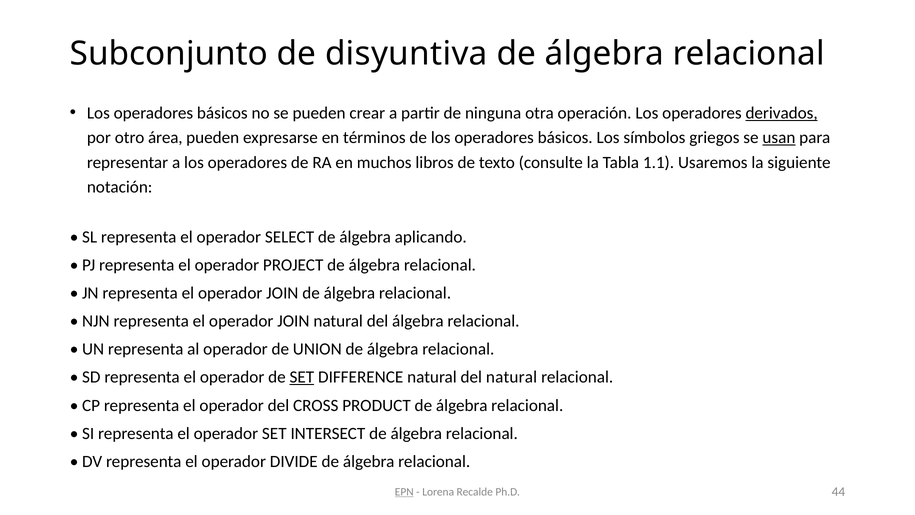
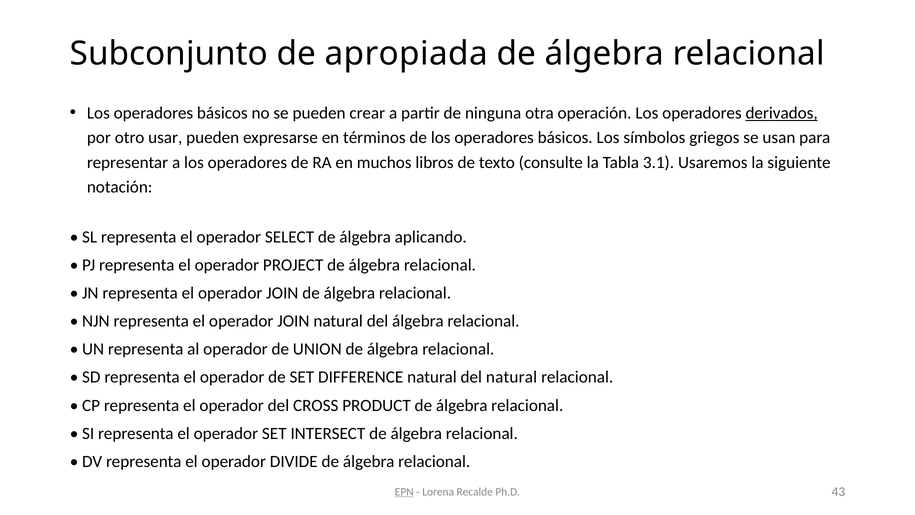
disyuntiva: disyuntiva -> apropiada
área: área -> usar
usan underline: present -> none
1.1: 1.1 -> 3.1
SET at (302, 377) underline: present -> none
44: 44 -> 43
